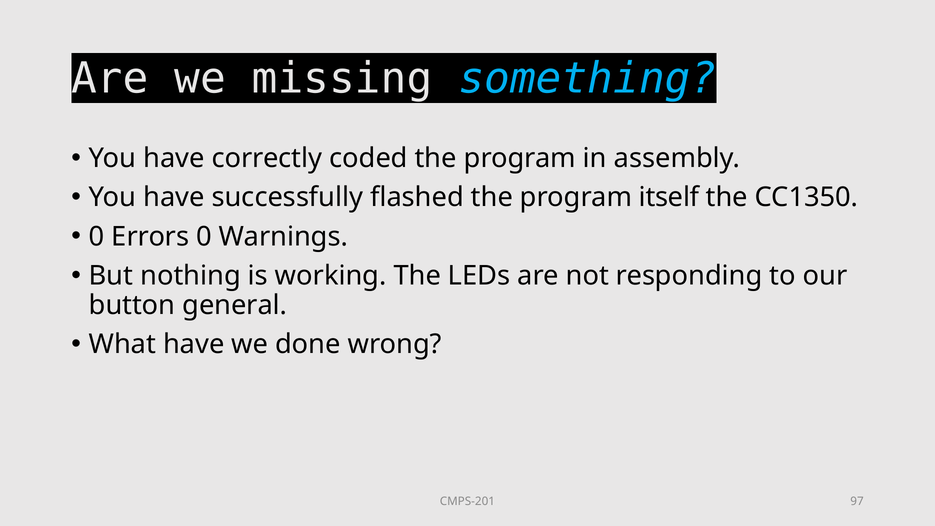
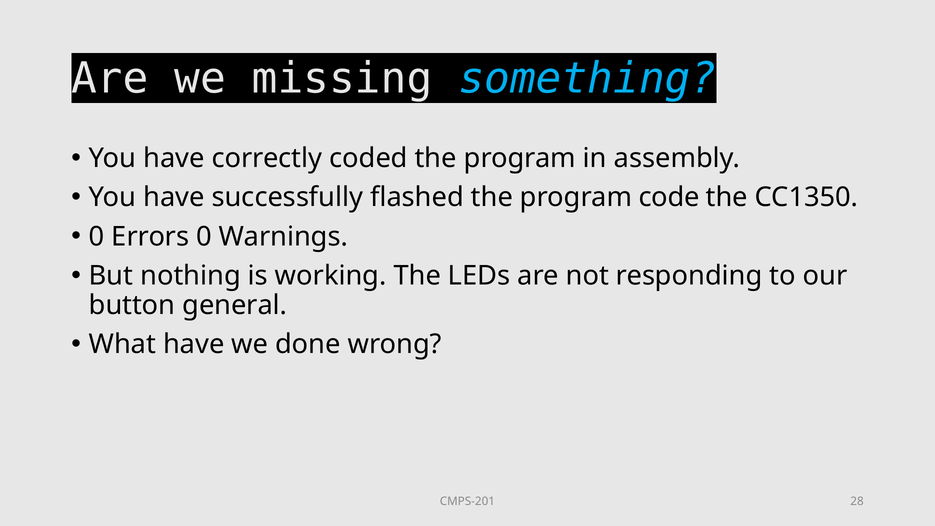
itself: itself -> code
97: 97 -> 28
